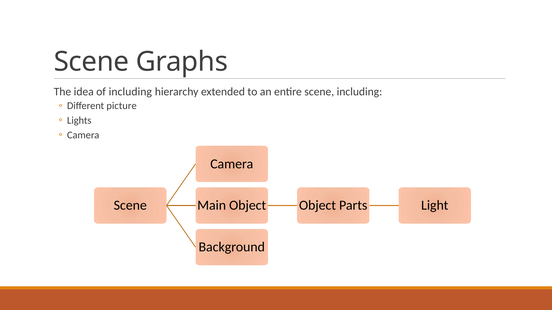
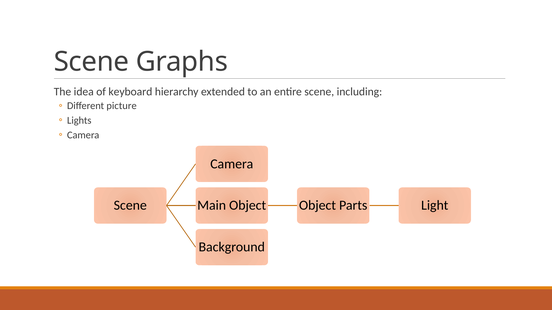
of including: including -> keyboard
